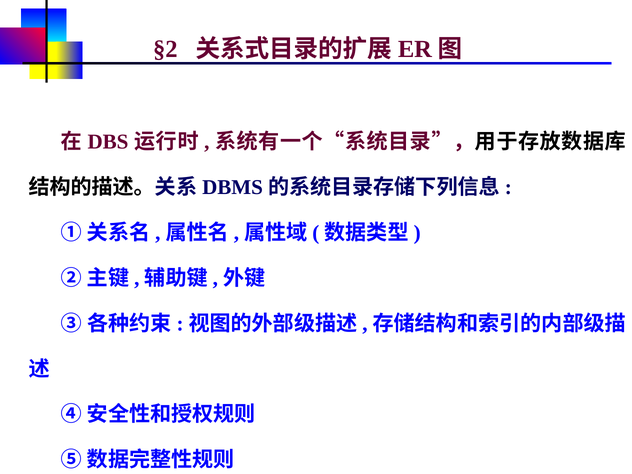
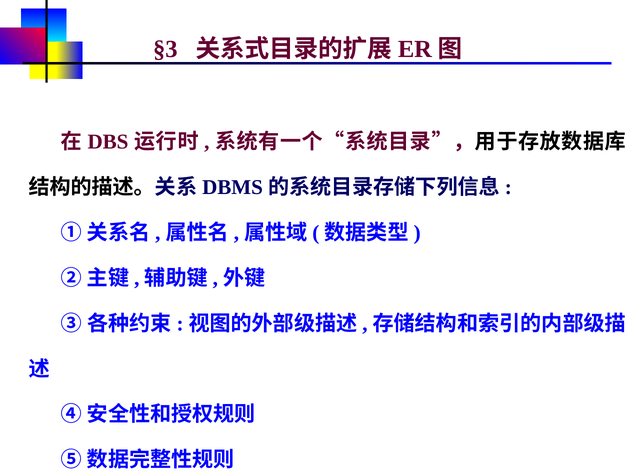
§2: §2 -> §3
